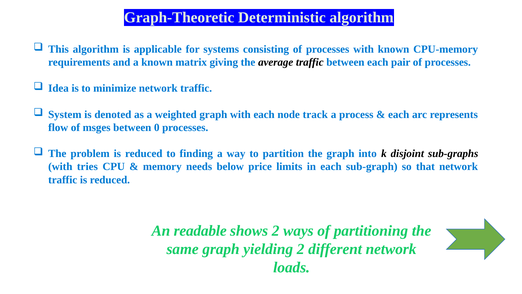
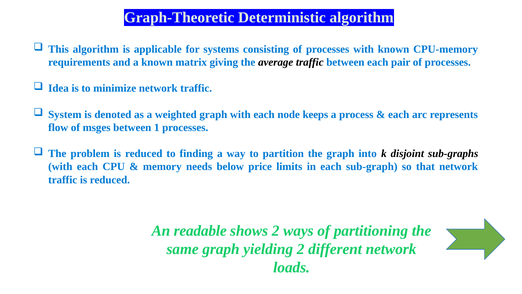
track: track -> keeps
0: 0 -> 1
tries at (87, 167): tries -> each
